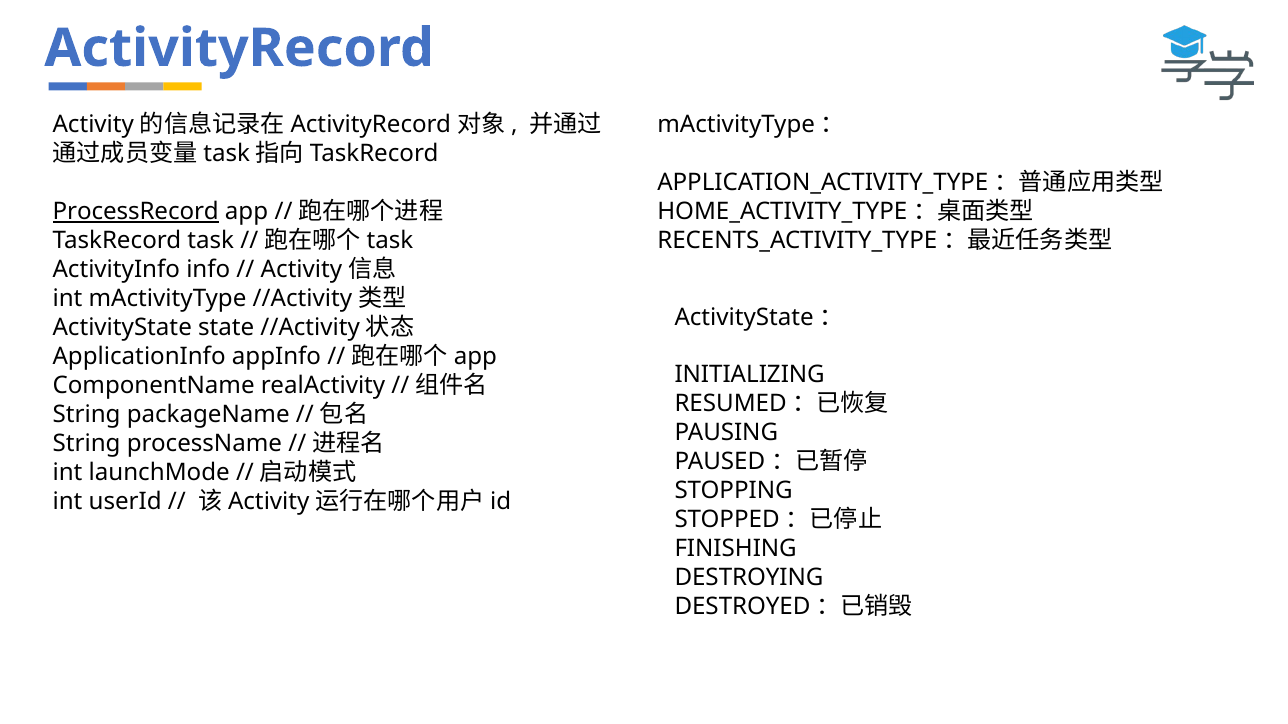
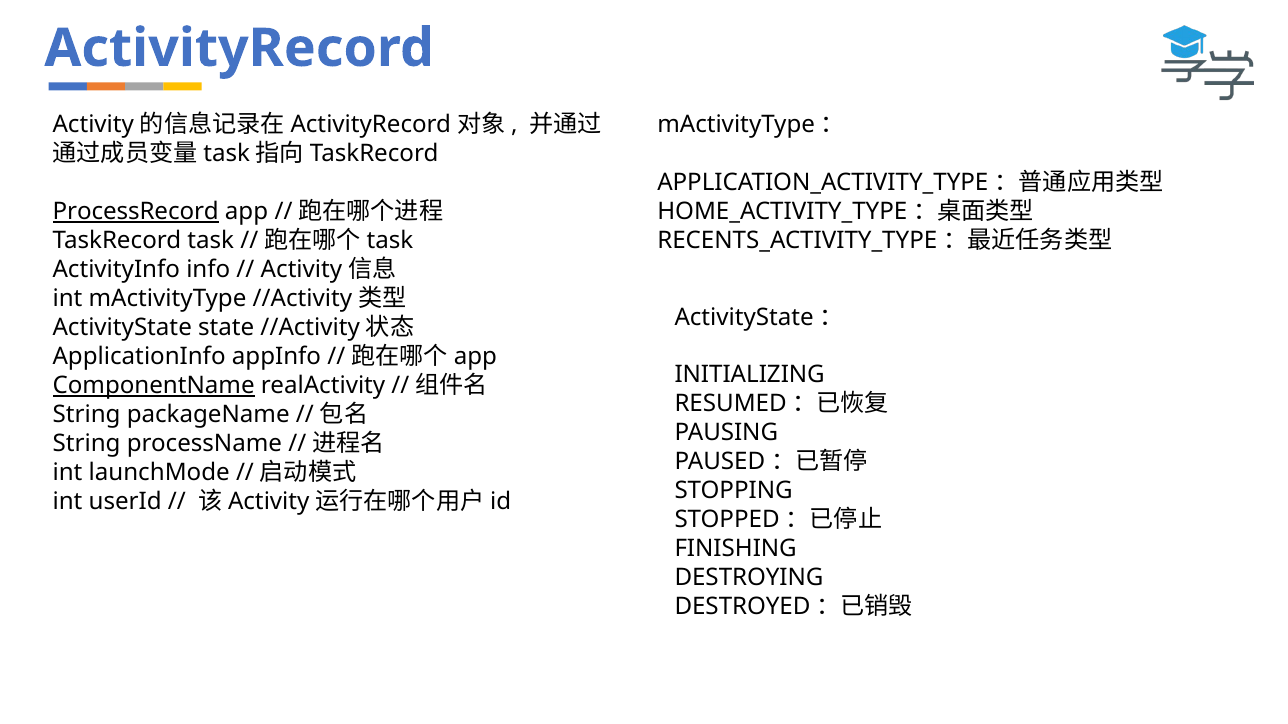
ComponentName underline: none -> present
